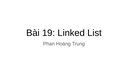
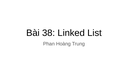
19: 19 -> 38
